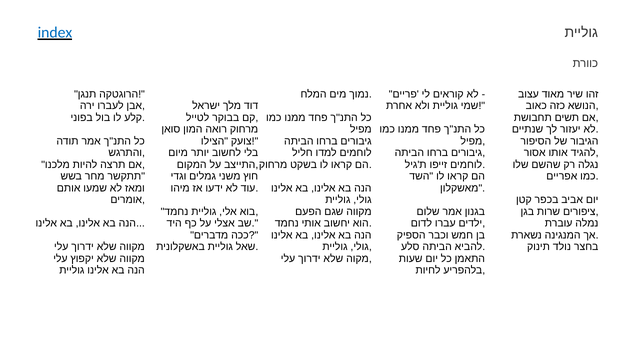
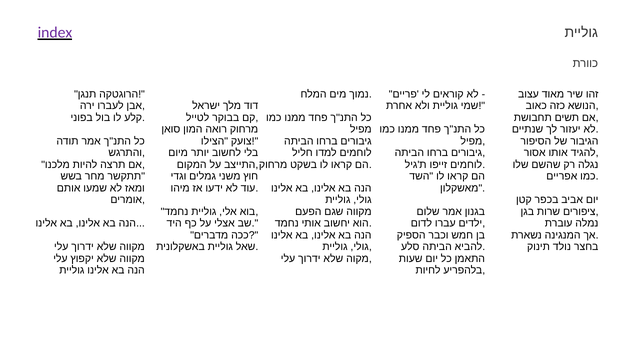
index colour: blue -> purple
